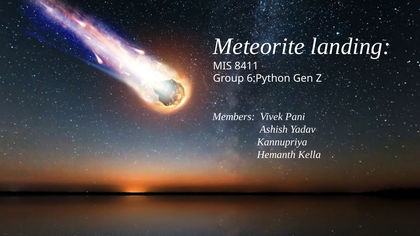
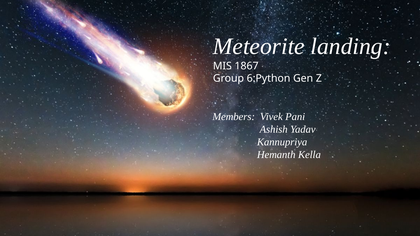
8411: 8411 -> 1867
